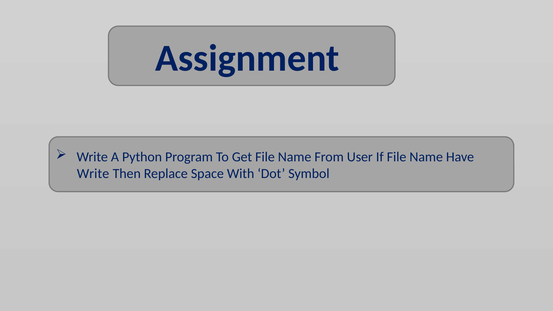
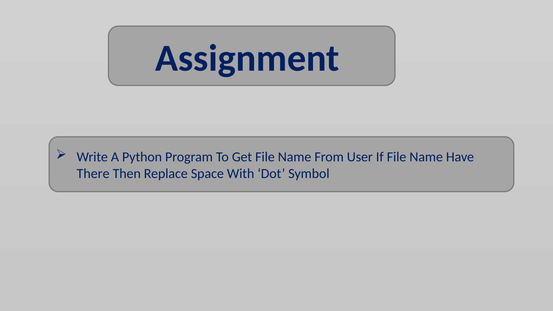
Write at (93, 173): Write -> There
